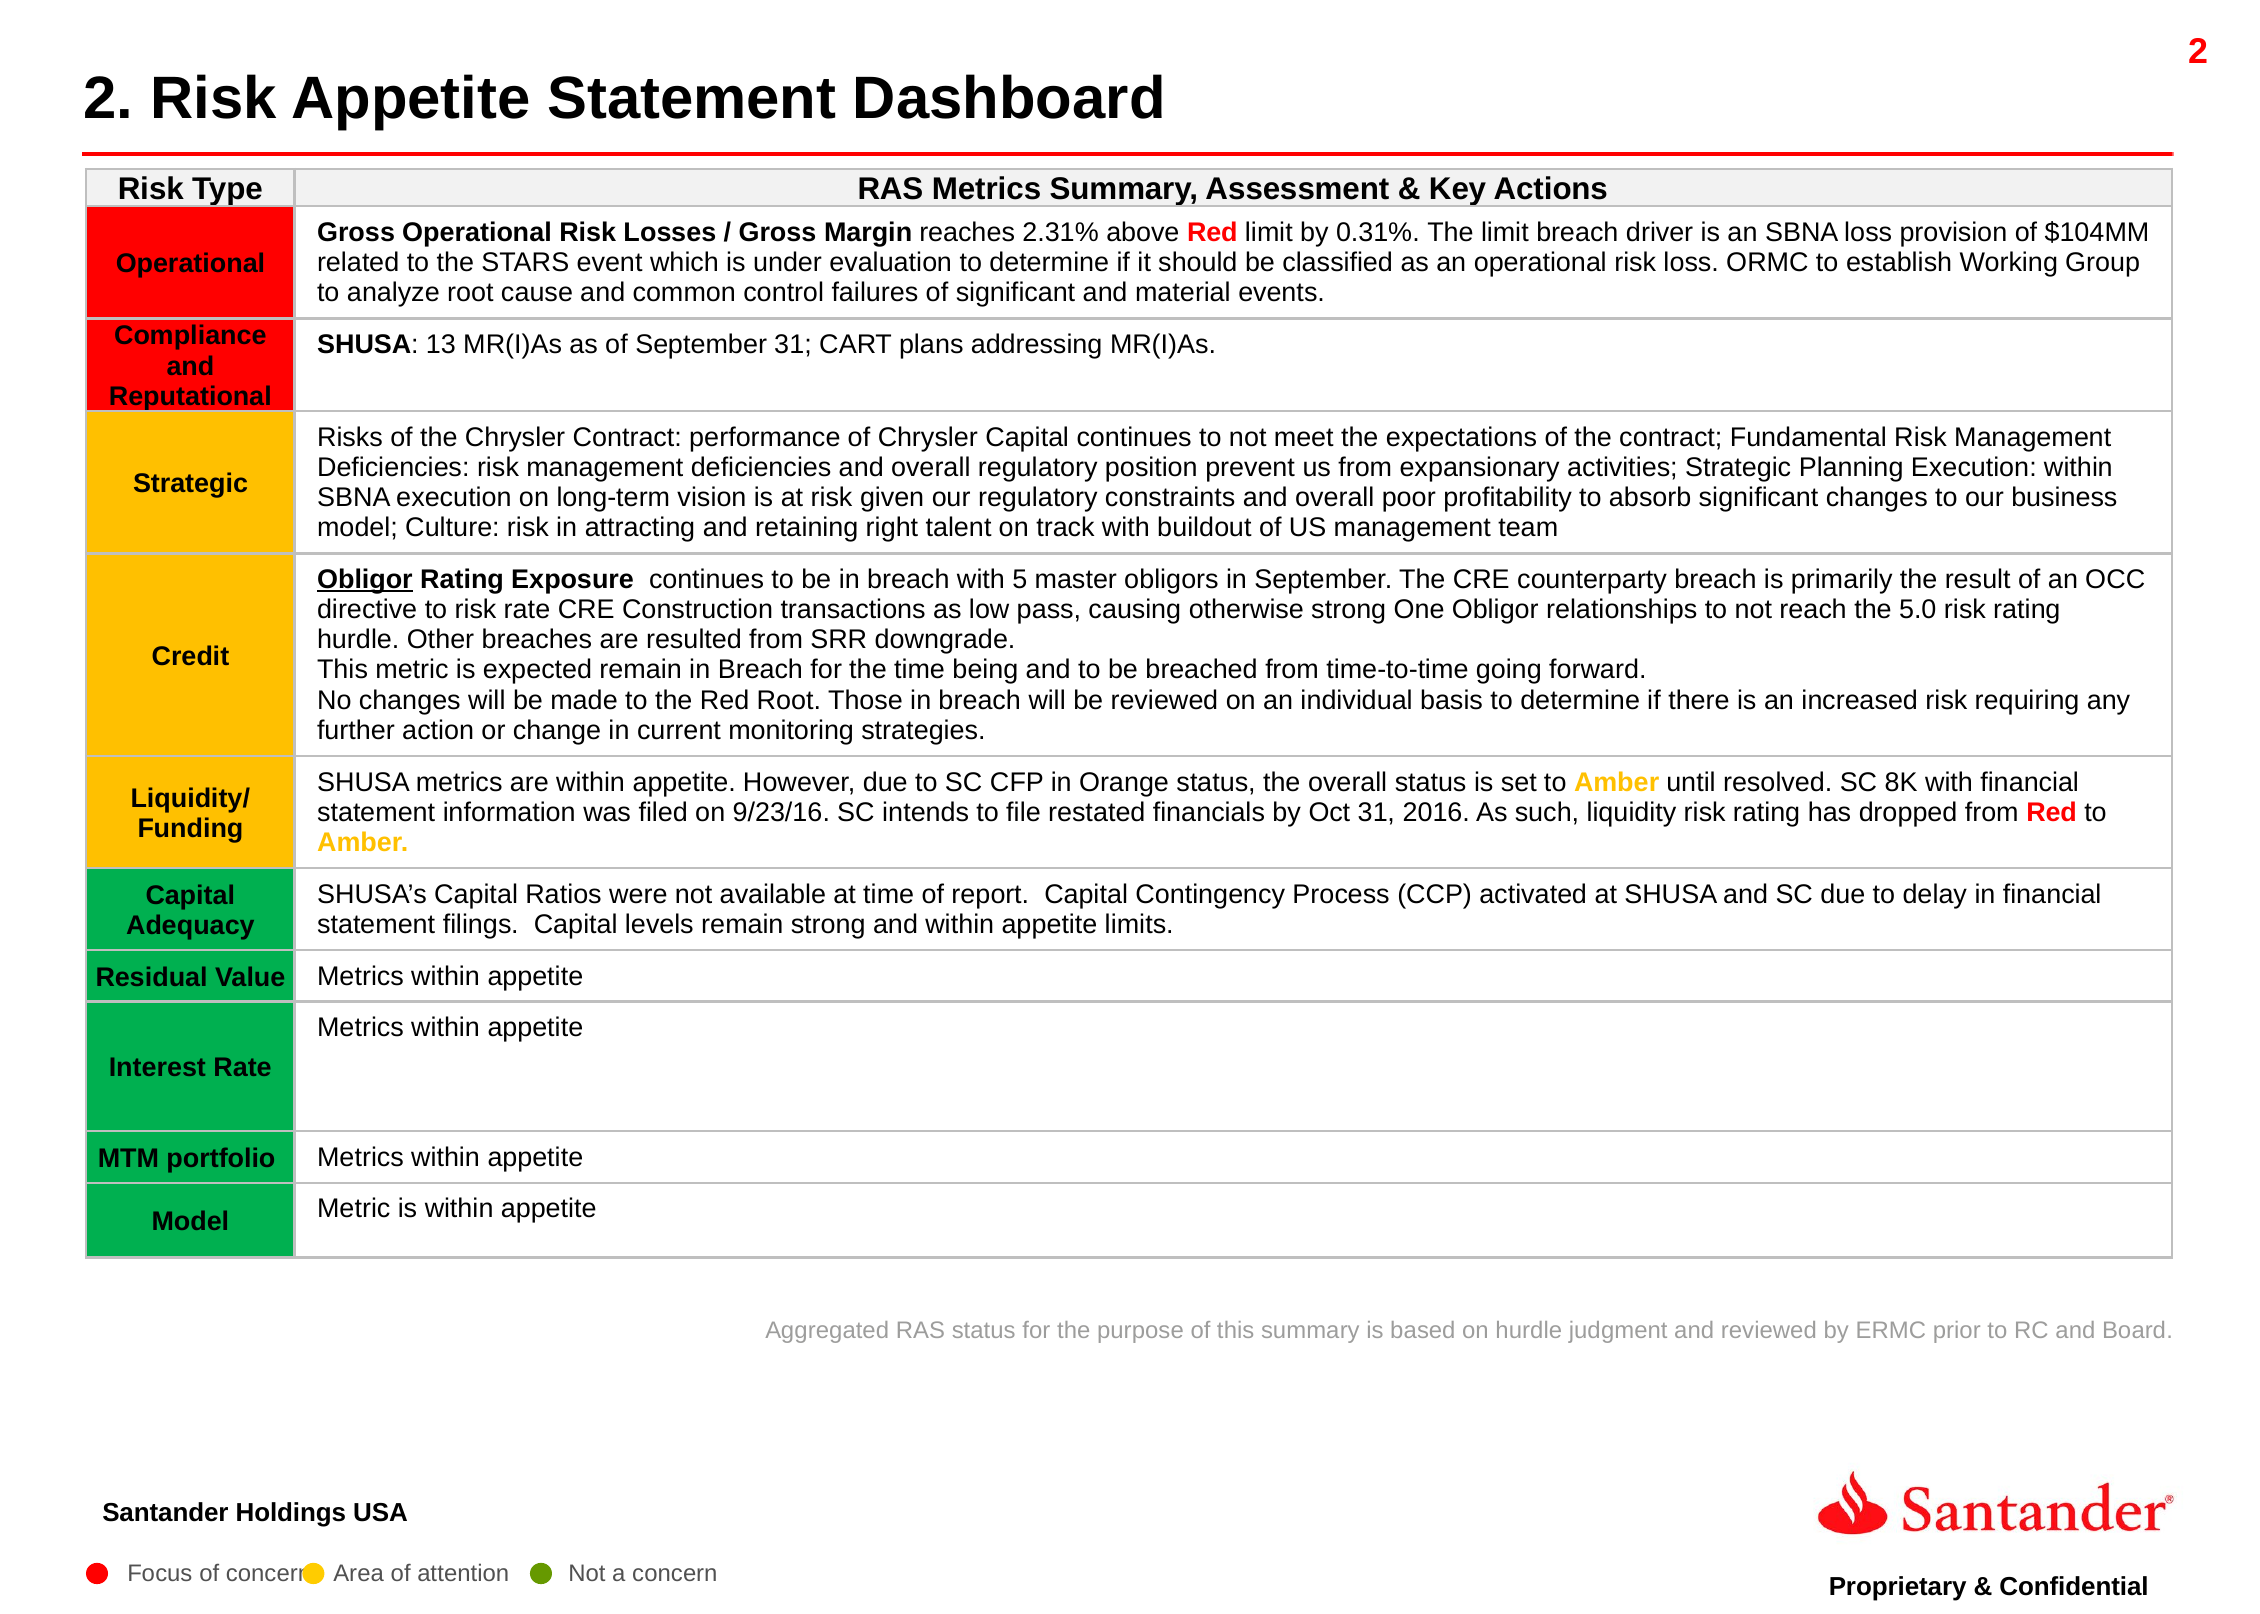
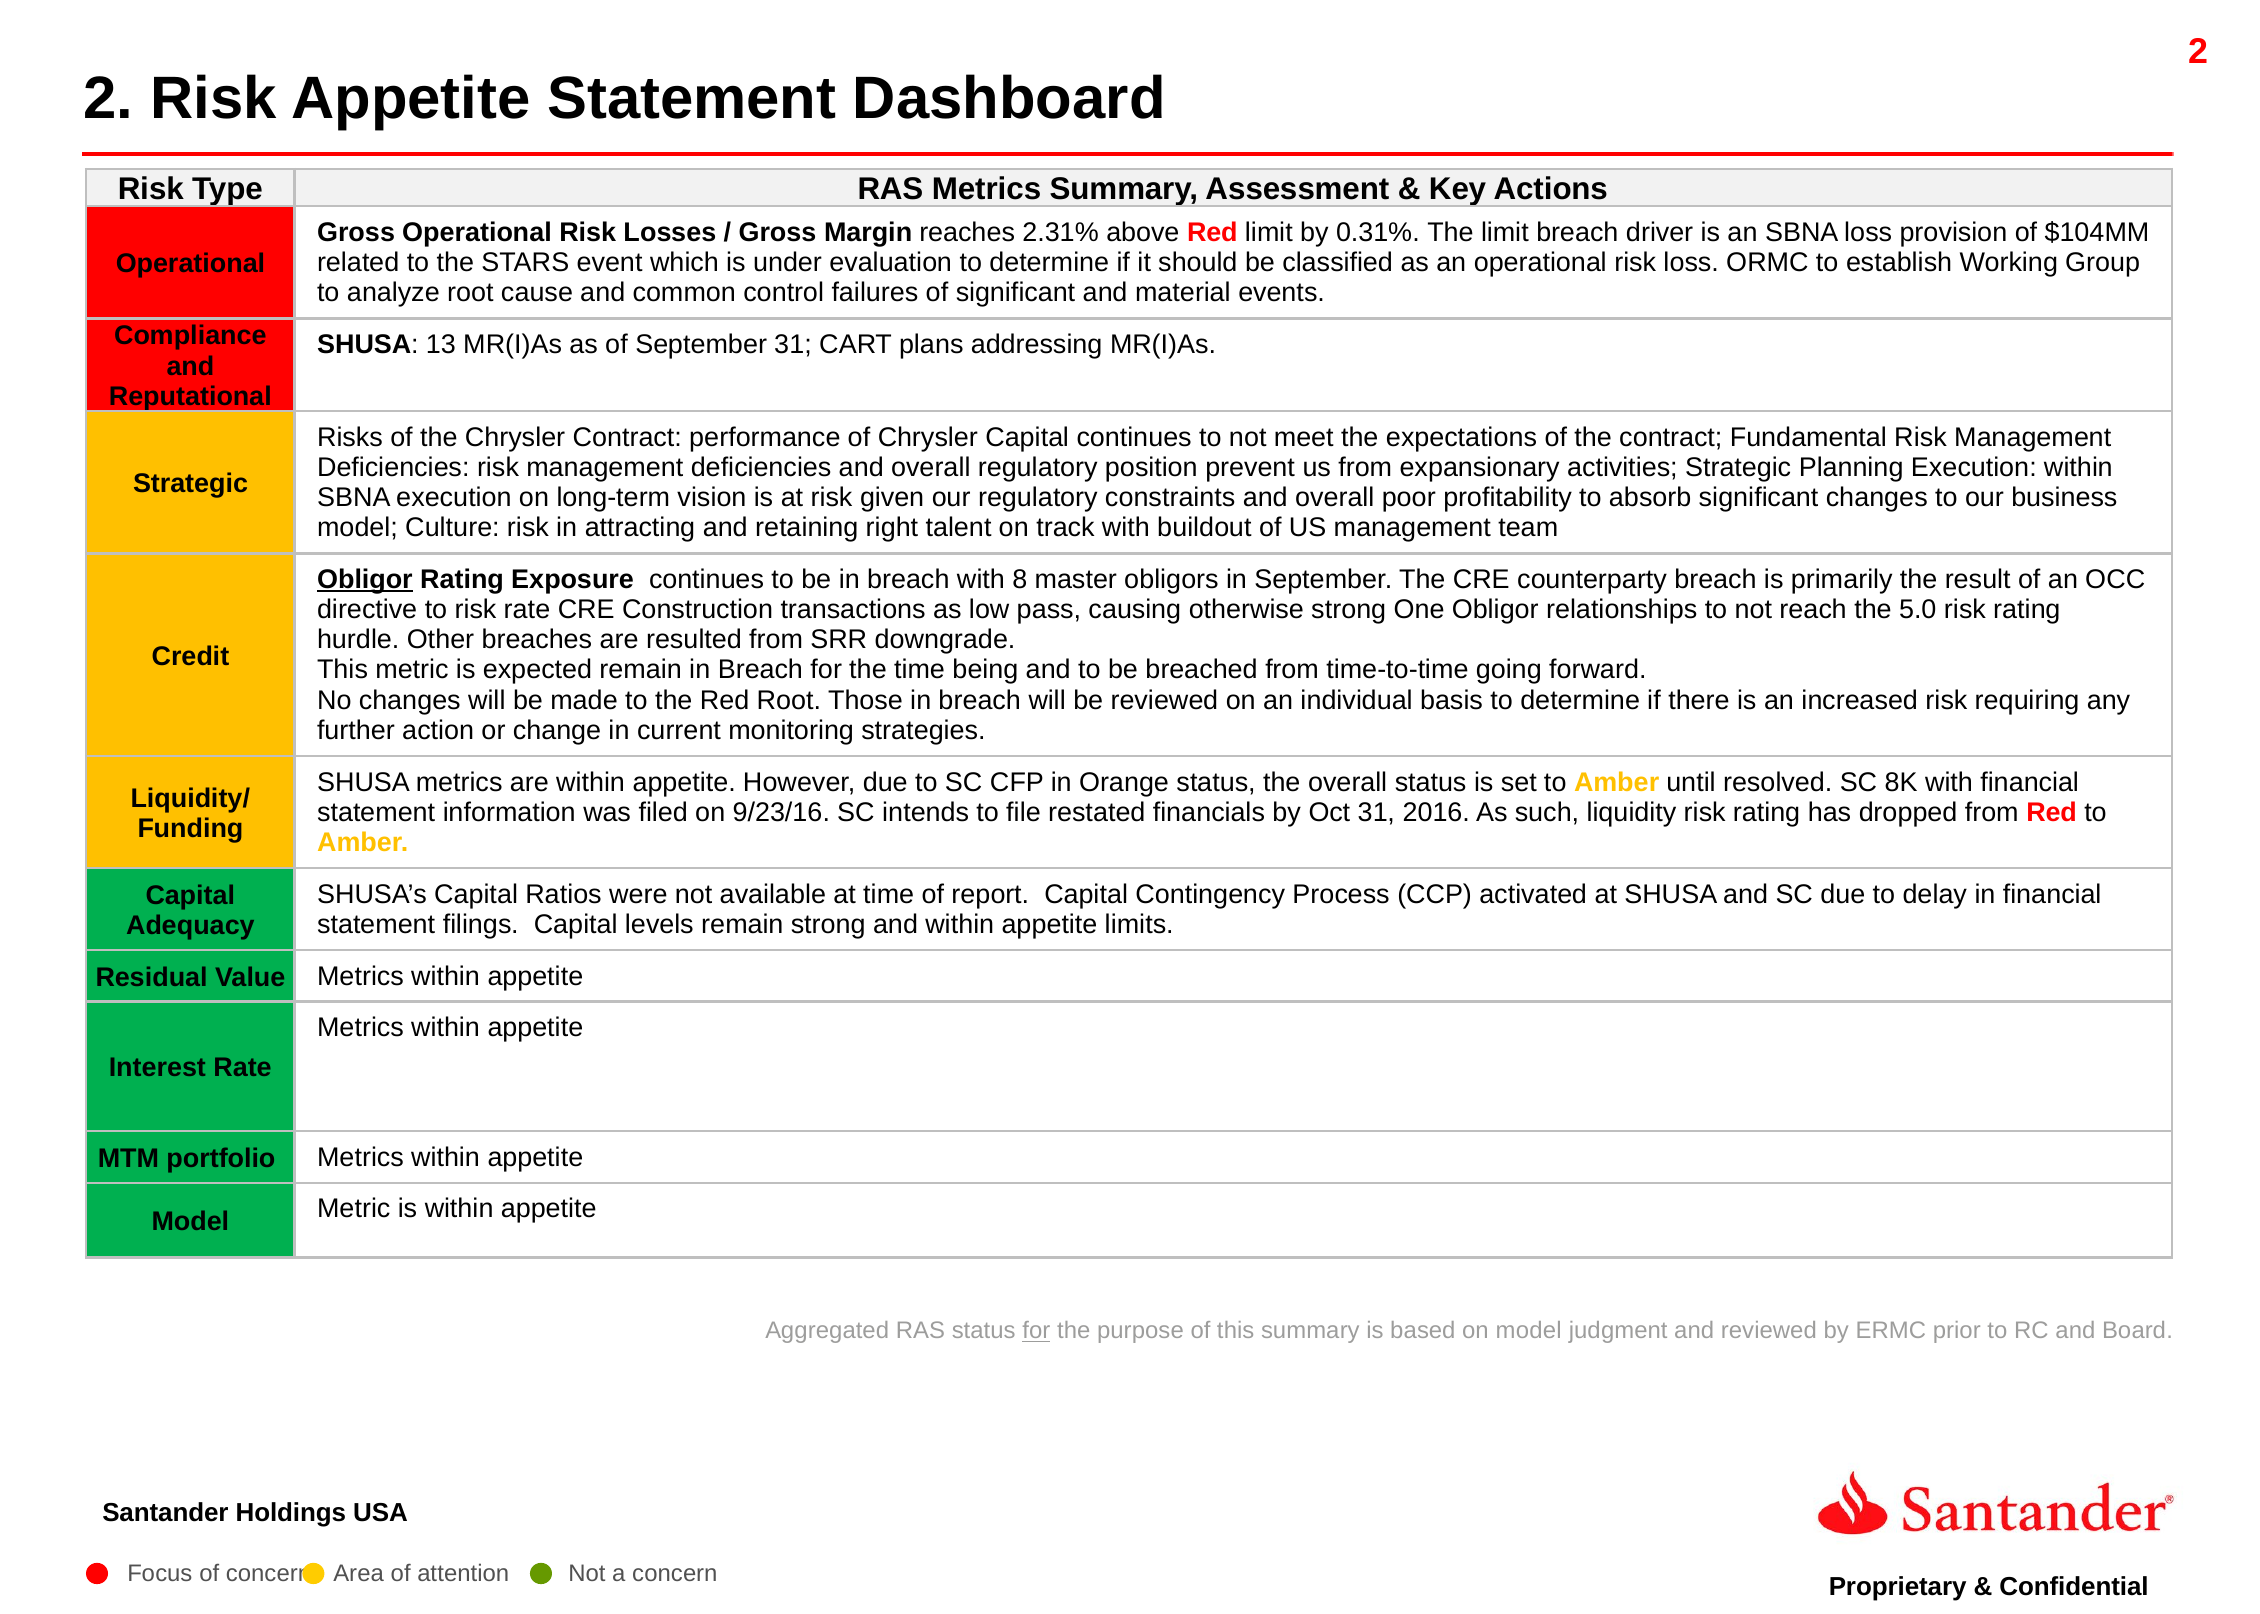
5: 5 -> 8
for at (1036, 1331) underline: none -> present
on hurdle: hurdle -> model
